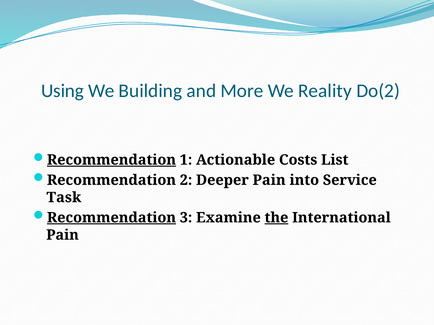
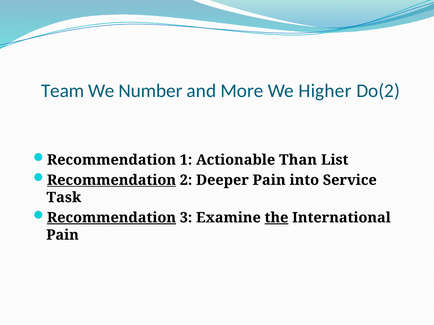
Using: Using -> Team
Building: Building -> Number
Reality: Reality -> Higher
Recommendation at (111, 160) underline: present -> none
Costs: Costs -> Than
Recommendation at (111, 180) underline: none -> present
